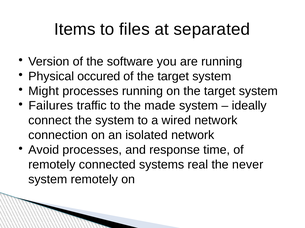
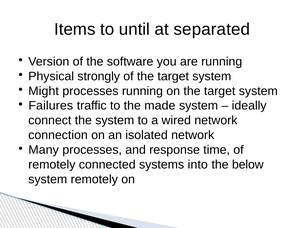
files: files -> until
occured: occured -> strongly
Avoid: Avoid -> Many
real: real -> into
never: never -> below
